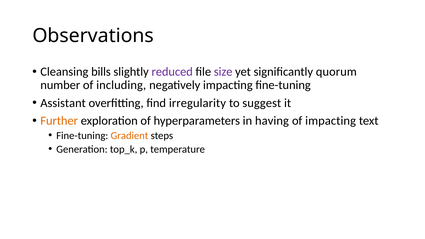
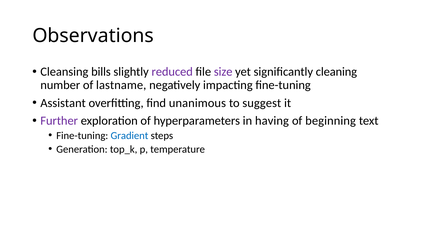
quorum: quorum -> cleaning
including: including -> lastname
irregularity: irregularity -> unanimous
Further colour: orange -> purple
of impacting: impacting -> beginning
Gradient colour: orange -> blue
